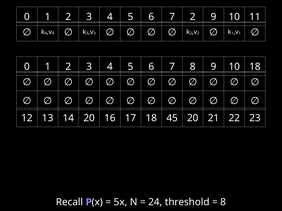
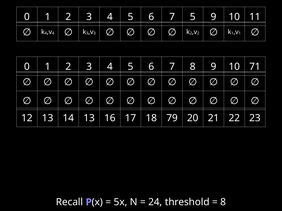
7 2: 2 -> 5
10 18: 18 -> 71
14 20: 20 -> 13
45: 45 -> 79
